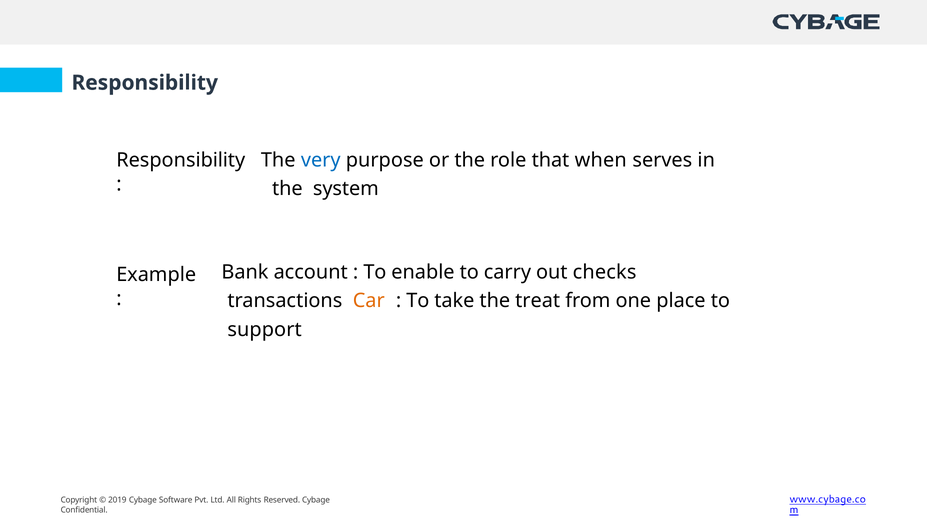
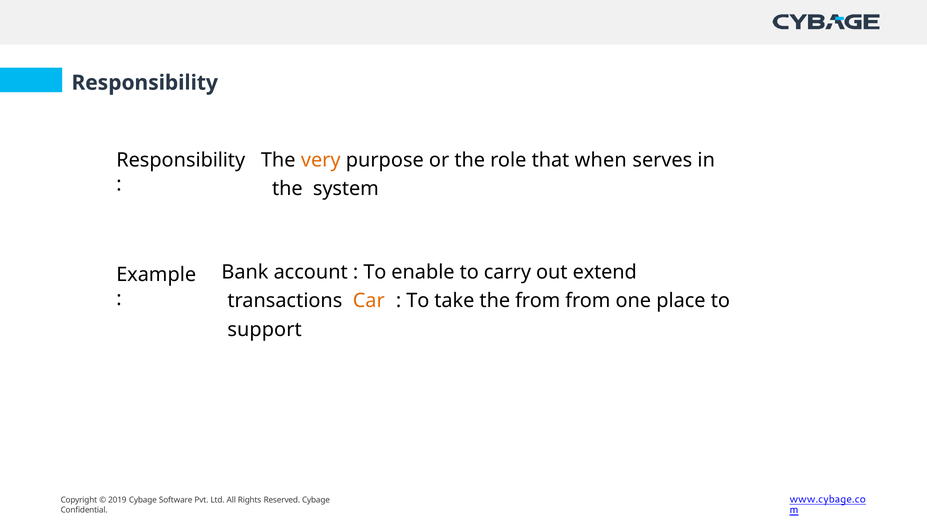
very colour: blue -> orange
checks: checks -> extend
the treat: treat -> from
